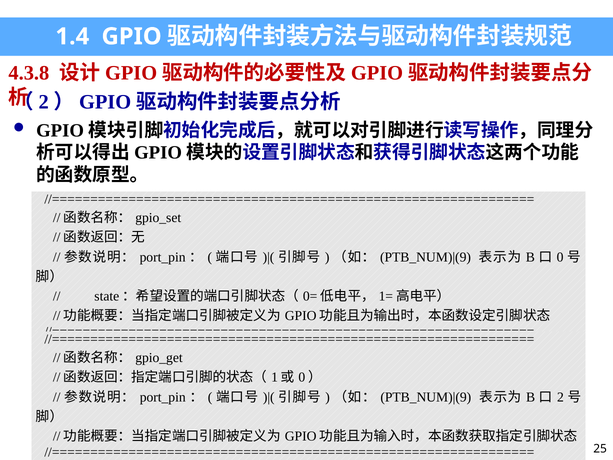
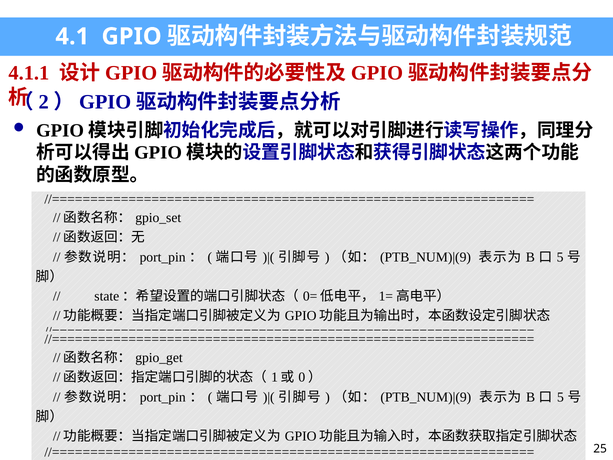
1.4: 1.4 -> 4.1
4.3.8: 4.3.8 -> 4.1.1
0 at (560, 257): 0 -> 5
2 at (560, 397): 2 -> 5
